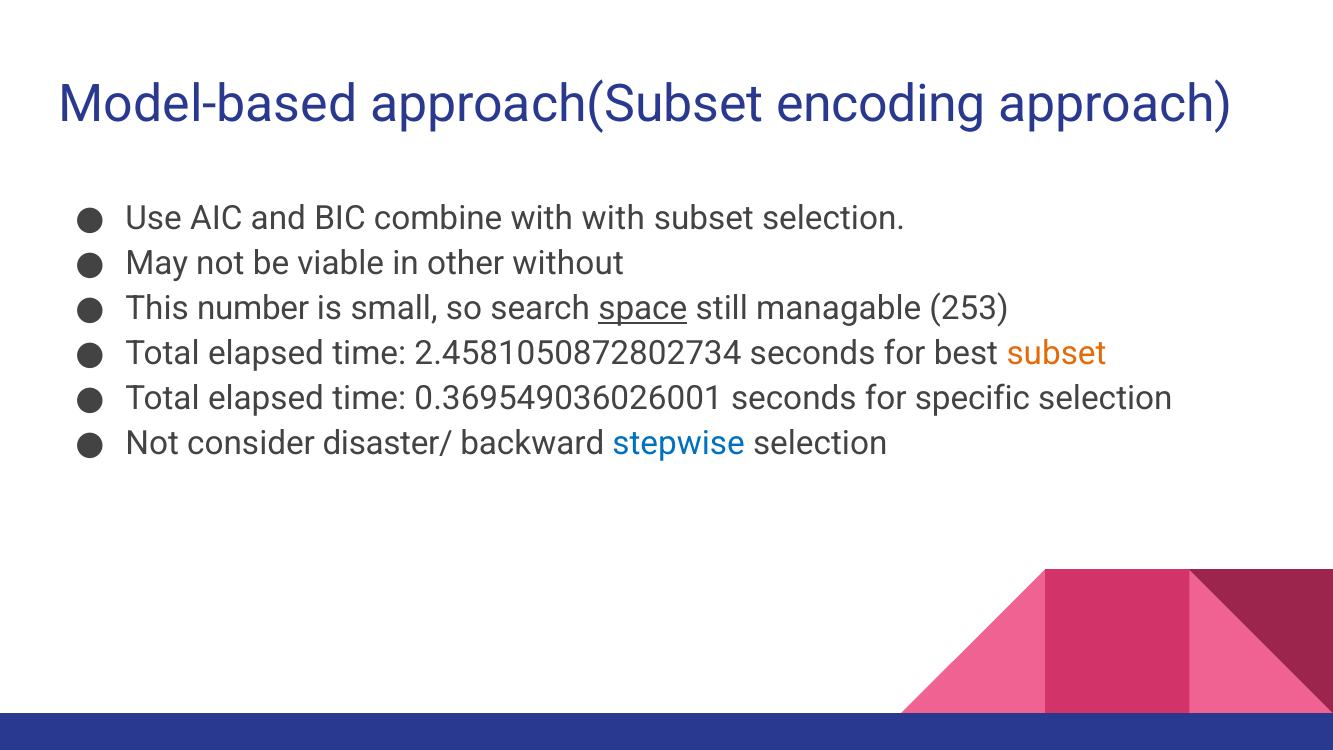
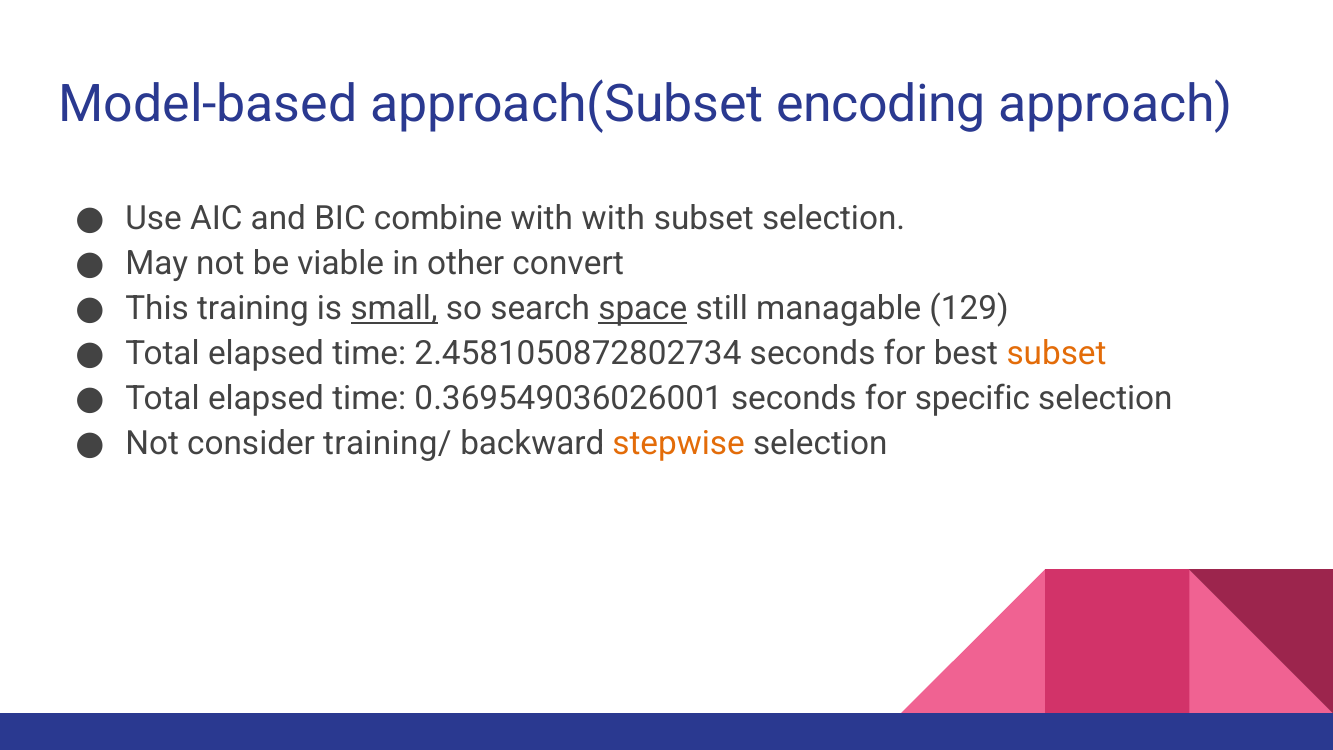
without: without -> convert
number: number -> training
small underline: none -> present
253: 253 -> 129
disaster/: disaster/ -> training/
stepwise colour: blue -> orange
